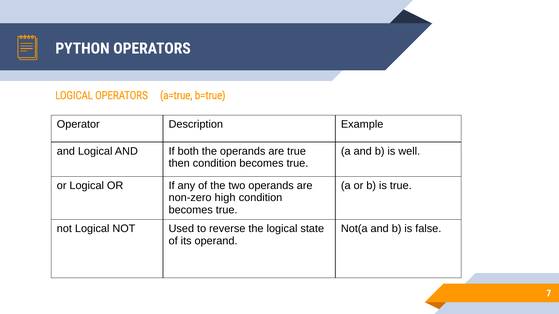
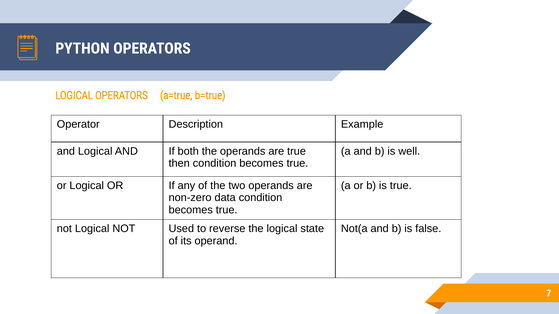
high: high -> data
